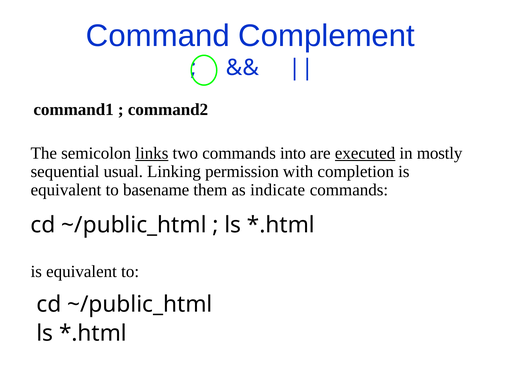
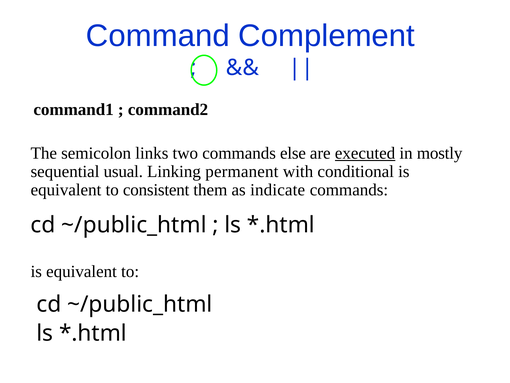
links underline: present -> none
into: into -> else
permission: permission -> permanent
completion: completion -> conditional
basename: basename -> consistent
